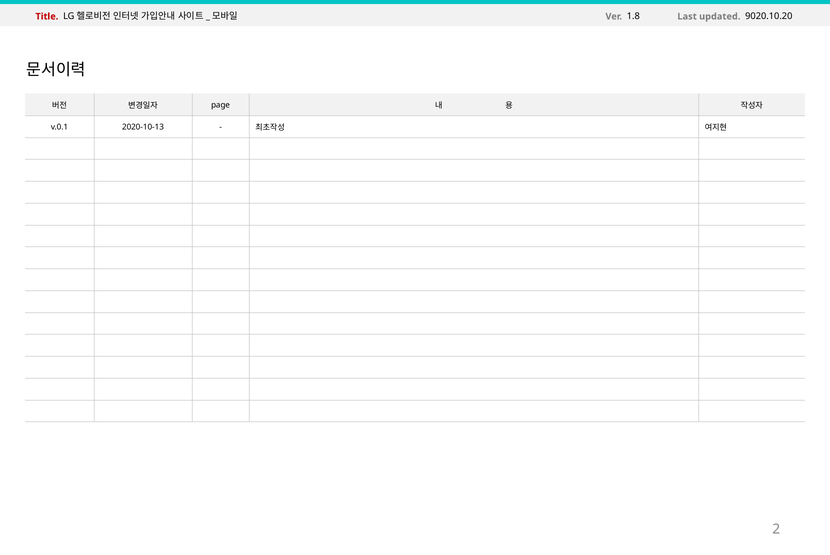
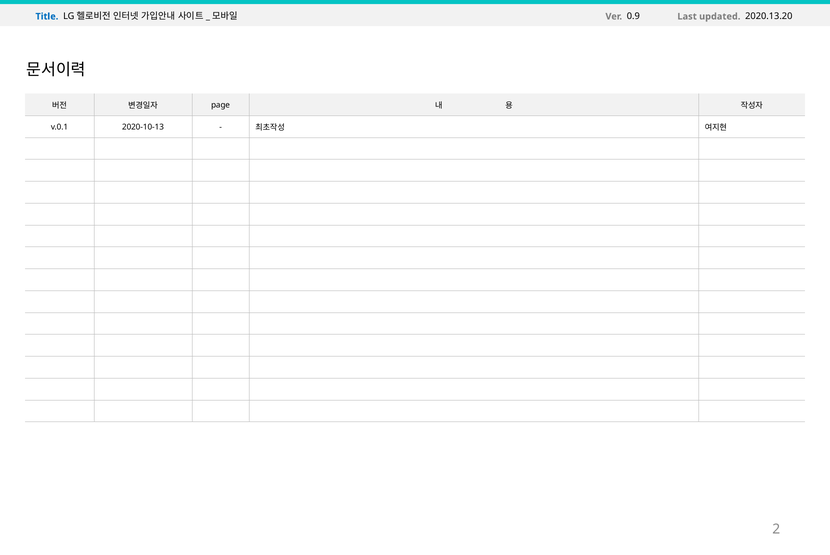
Title colour: red -> blue
1.8: 1.8 -> 0.9
9020.10.20: 9020.10.20 -> 2020.13.20
